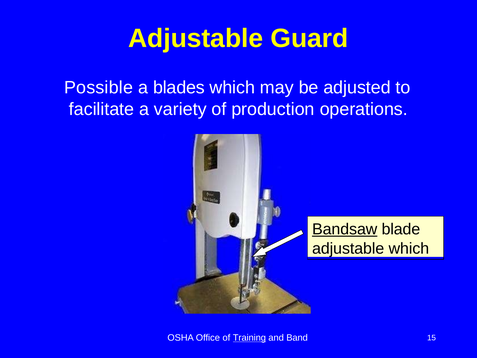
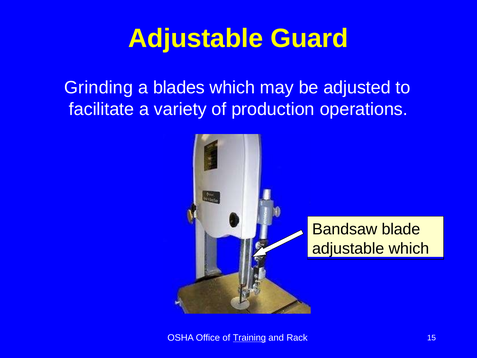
Possible: Possible -> Grinding
Bandsaw underline: present -> none
Band: Band -> Rack
